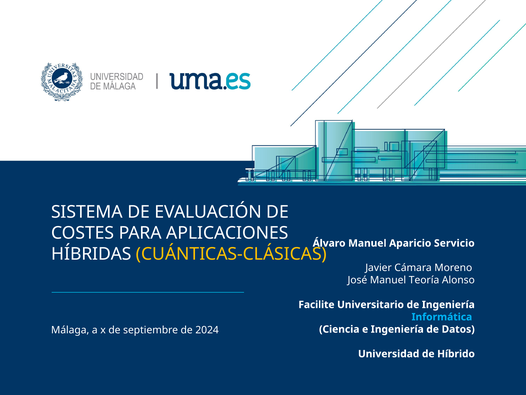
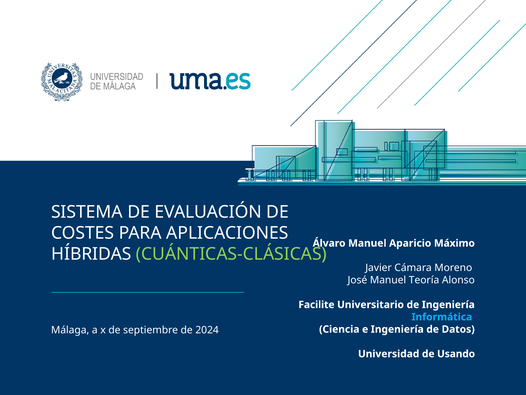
Servicio: Servicio -> Máximo
CUÁNTICAS-CLÁSICAS colour: yellow -> light green
Híbrido: Híbrido -> Usando
